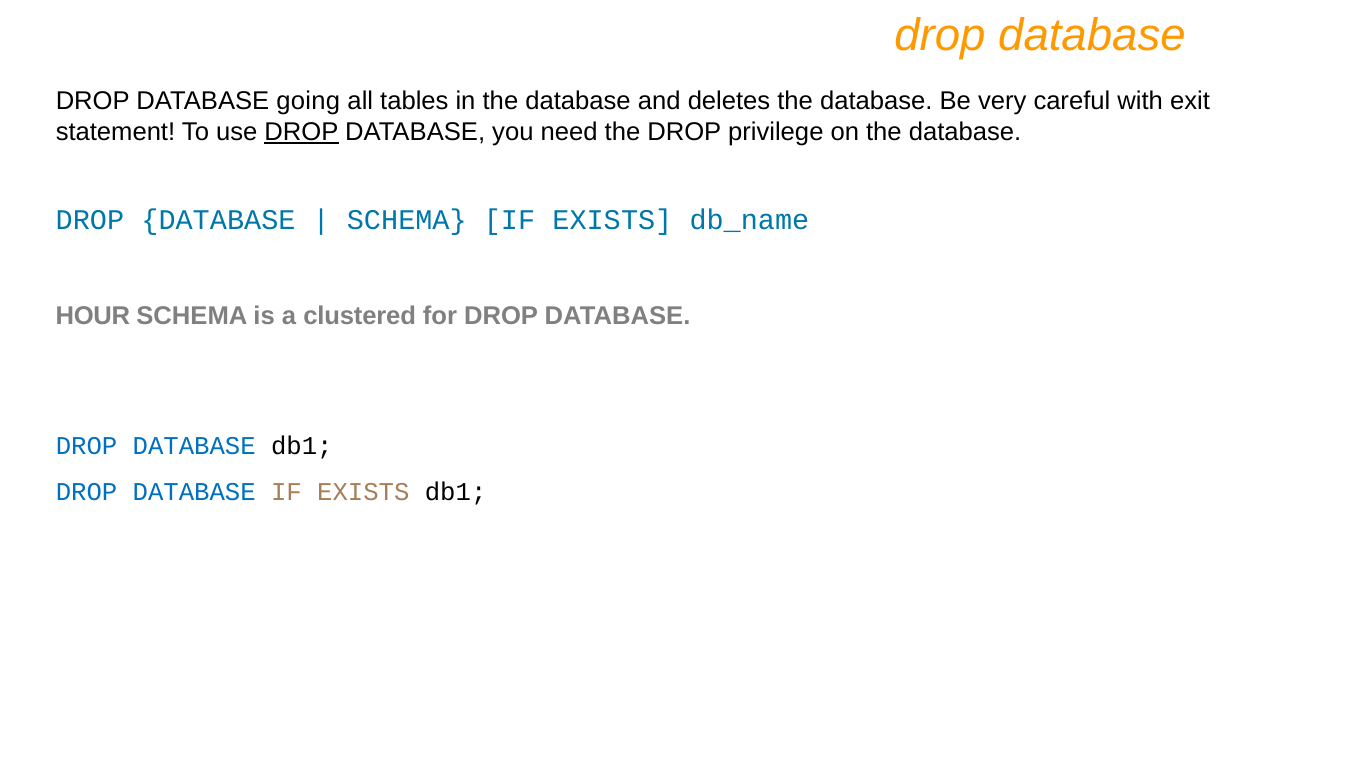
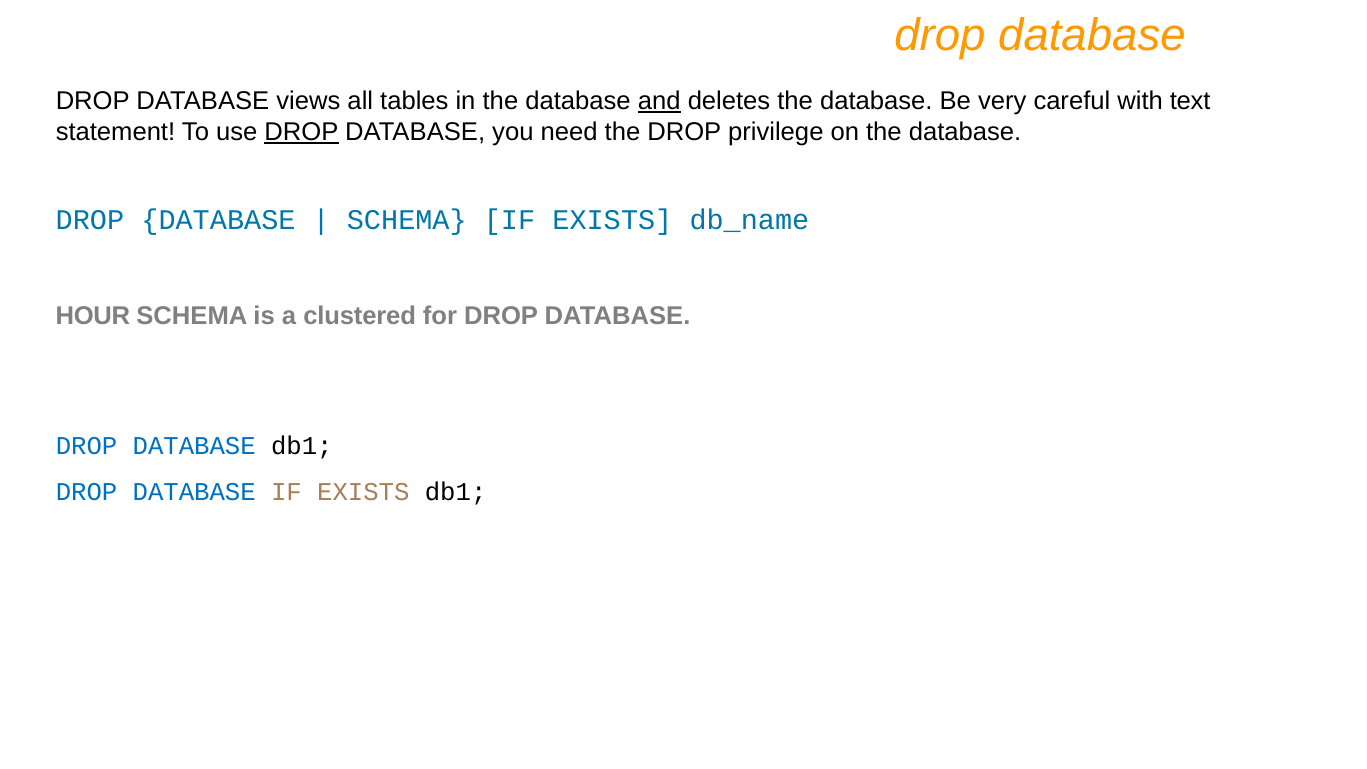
going: going -> views
and underline: none -> present
exit: exit -> text
